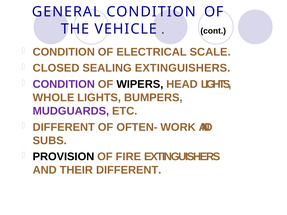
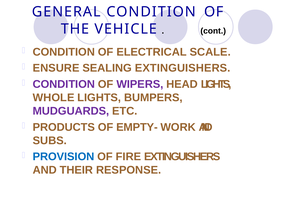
CLOSED: CLOSED -> ENSURE
WIPERS colour: black -> purple
DIFFERENT at (64, 127): DIFFERENT -> PRODUCTS
OFTEN-: OFTEN- -> EMPTY-
PROVISION colour: black -> blue
THEIR DIFFERENT: DIFFERENT -> RESPONSE
